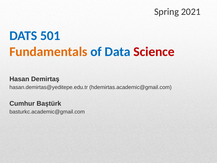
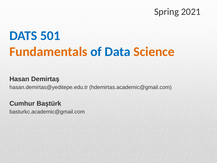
Science colour: red -> orange
